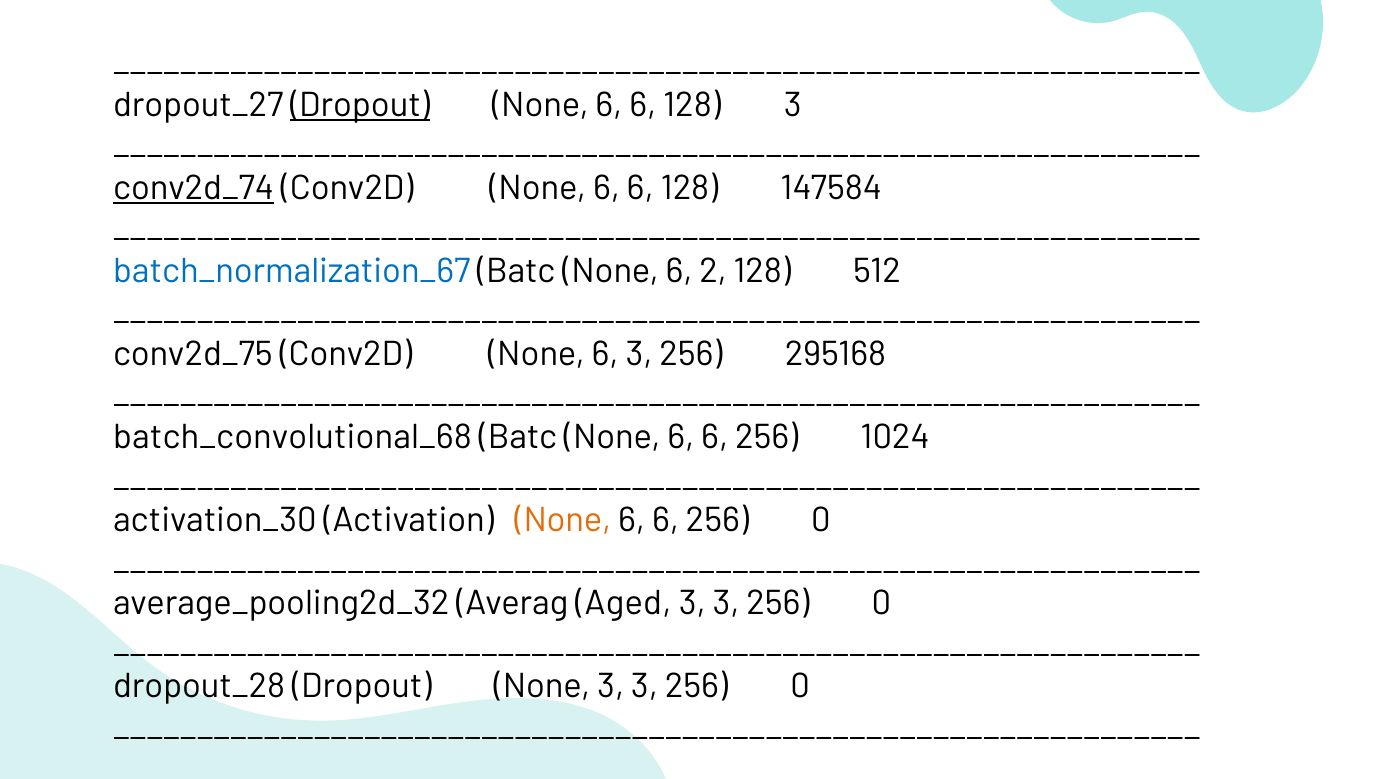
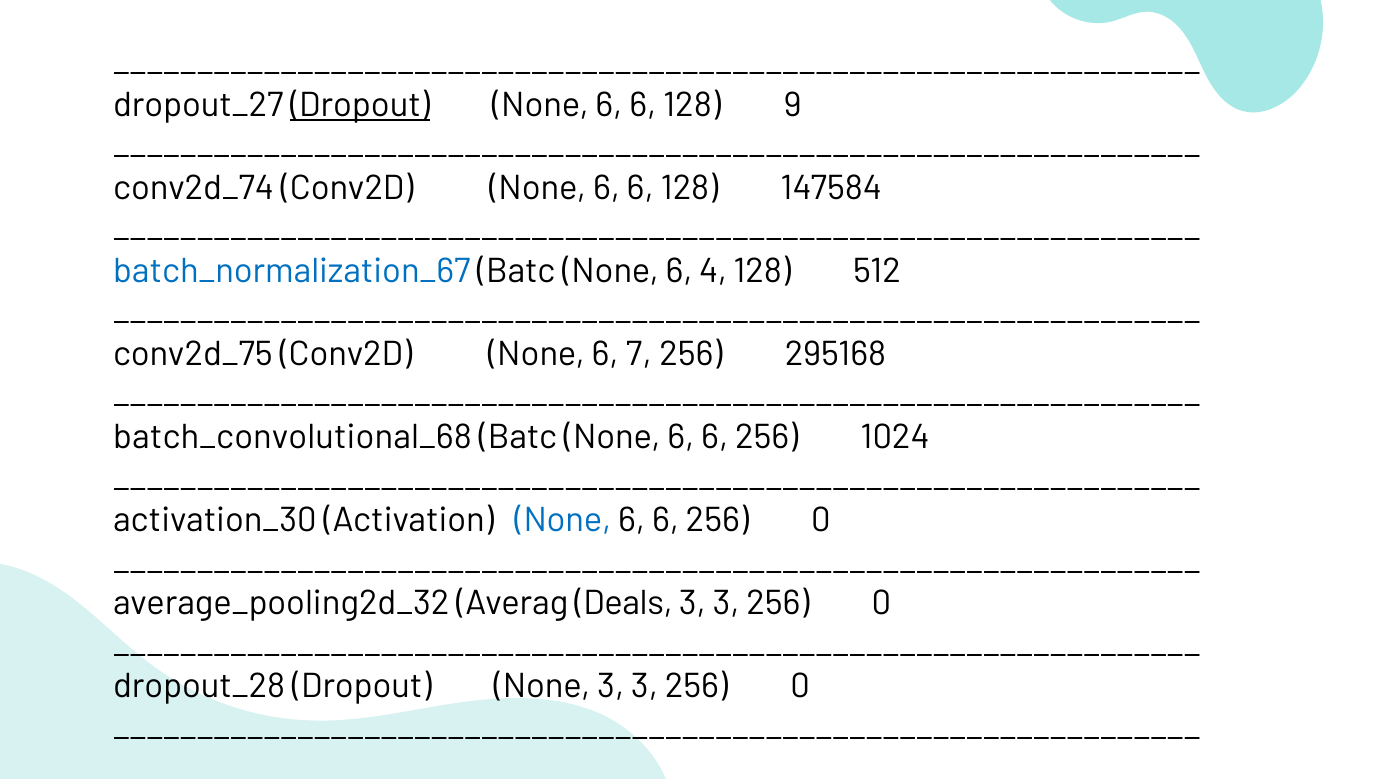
128 3: 3 -> 9
conv2d_74 underline: present -> none
2: 2 -> 4
6 3: 3 -> 7
None at (563, 520) colour: orange -> blue
Aged: Aged -> Deals
